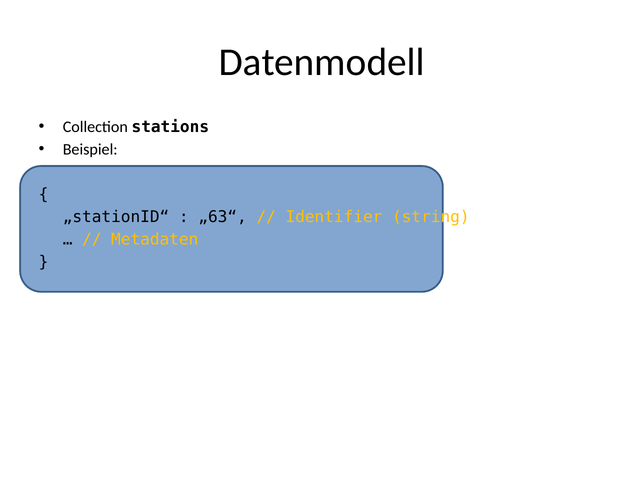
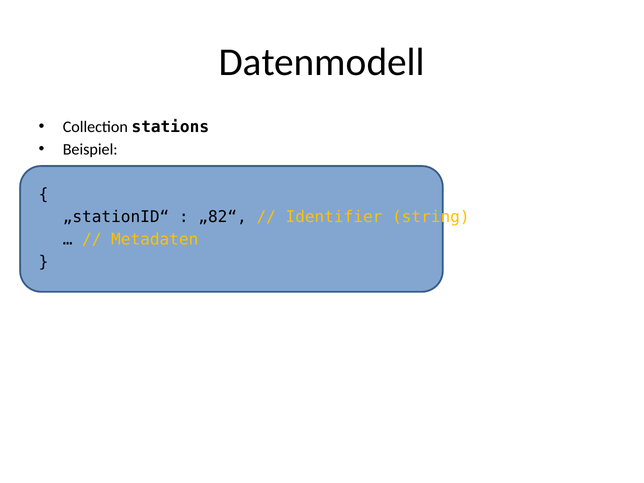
„63“: „63“ -> „82“
